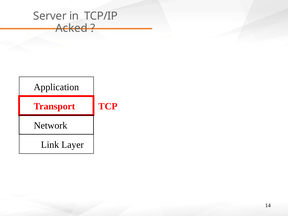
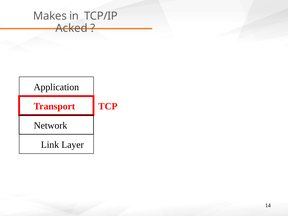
Server: Server -> Makes
